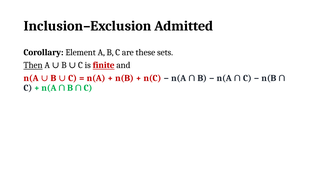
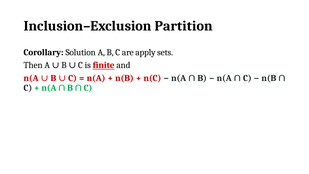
Admitted: Admitted -> Partition
Element: Element -> Solution
these: these -> apply
Then underline: present -> none
